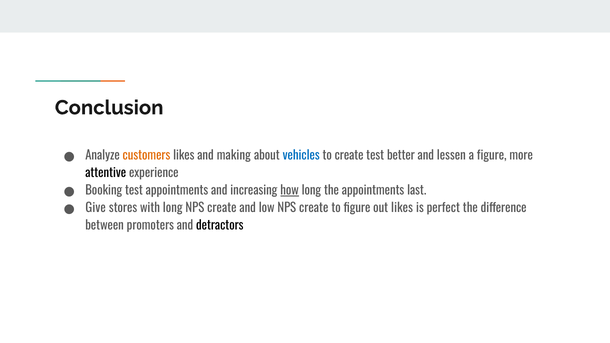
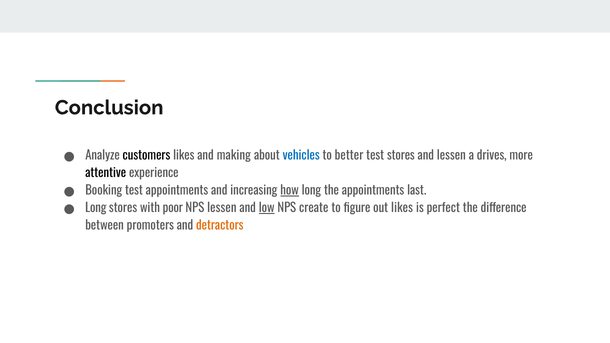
customers colour: orange -> black
to create: create -> better
test better: better -> stores
a figure: figure -> drives
Give at (96, 208): Give -> Long
with long: long -> poor
create at (222, 208): create -> lessen
low underline: none -> present
detractors colour: black -> orange
